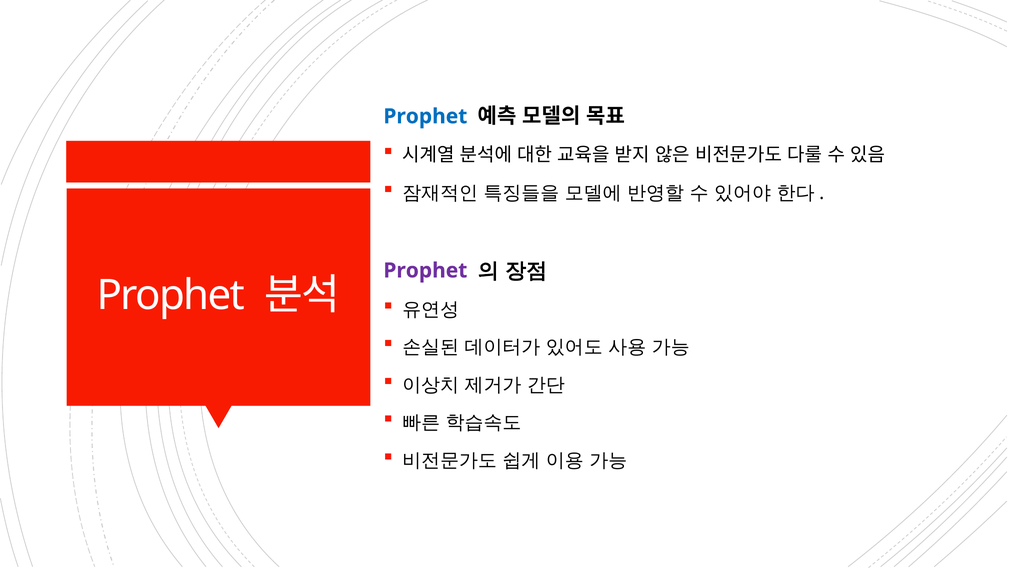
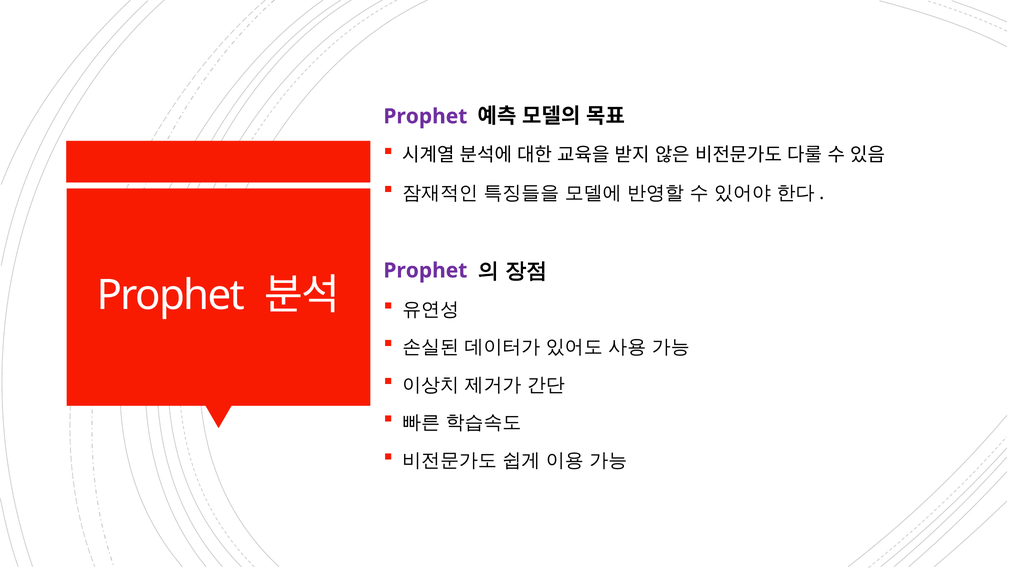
Prophet at (425, 116) colour: blue -> purple
